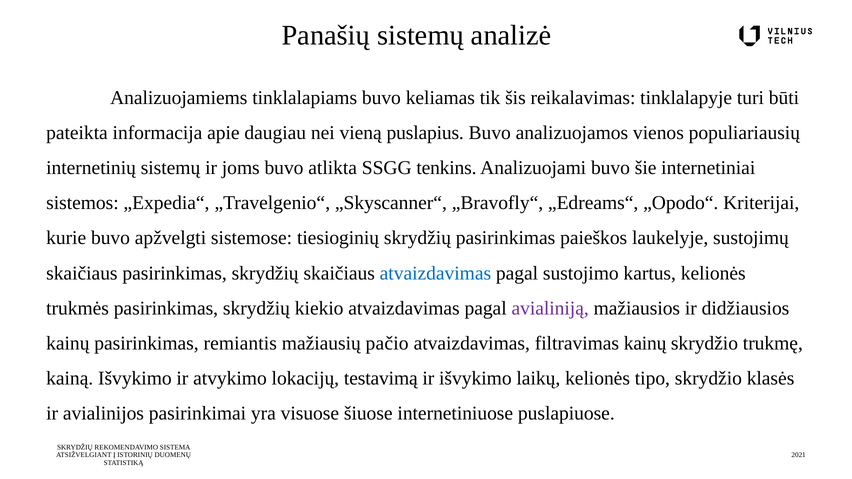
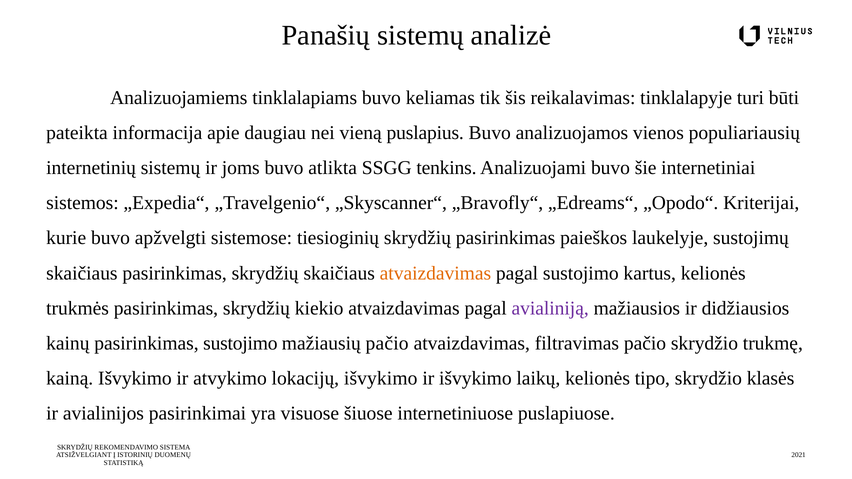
atvaizdavimas at (435, 273) colour: blue -> orange
pasirinkimas remiantis: remiantis -> sustojimo
filtravimas kainų: kainų -> pačio
lokacijų testavimą: testavimą -> išvykimo
